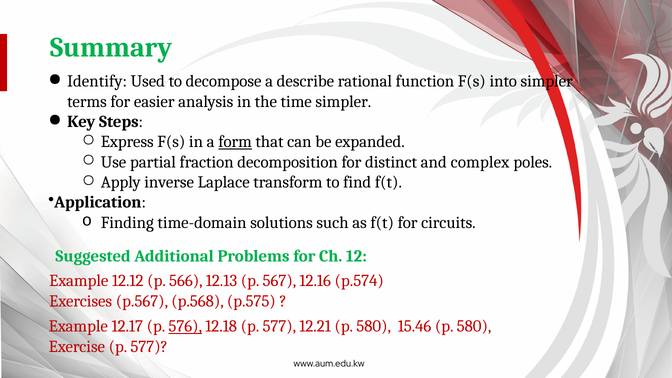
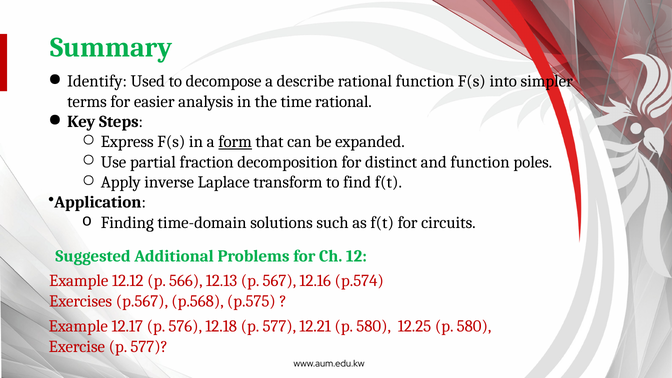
time simpler: simpler -> rational
and complex: complex -> function
576 underline: present -> none
15.46: 15.46 -> 12.25
